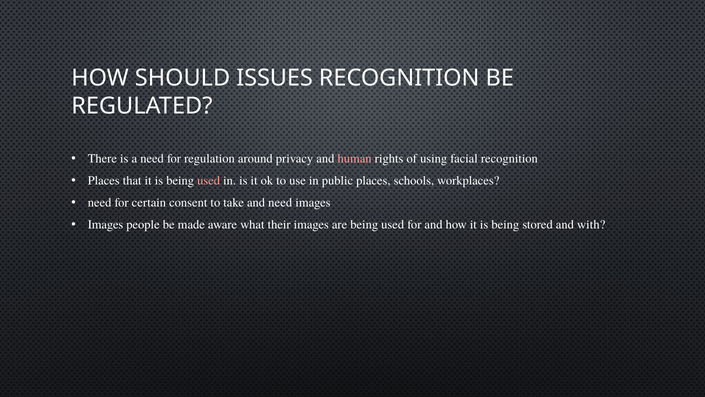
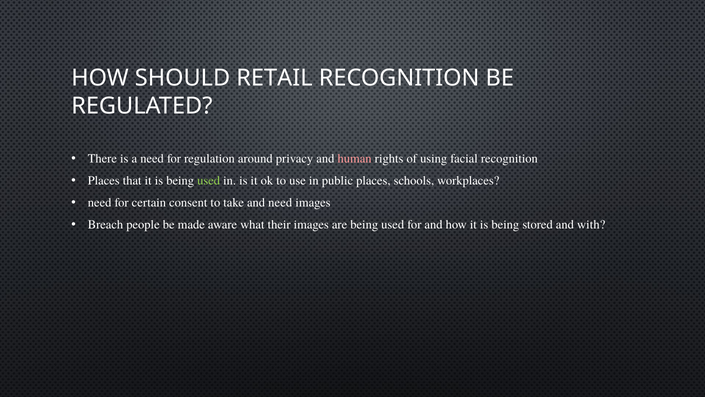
ISSUES: ISSUES -> RETAIL
used at (209, 181) colour: pink -> light green
Images at (106, 224): Images -> Breach
